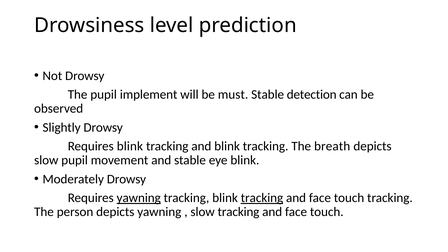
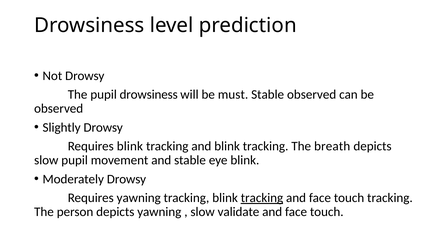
pupil implement: implement -> drowsiness
Stable detection: detection -> observed
yawning at (139, 198) underline: present -> none
slow tracking: tracking -> validate
